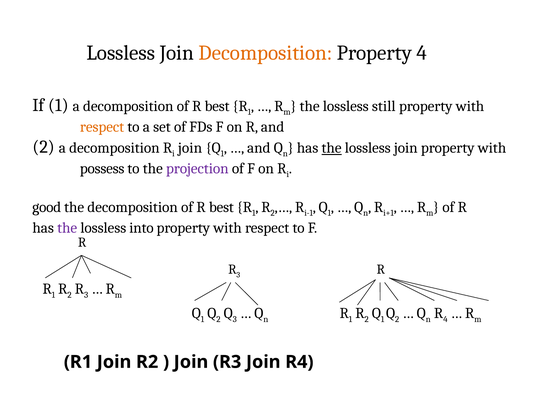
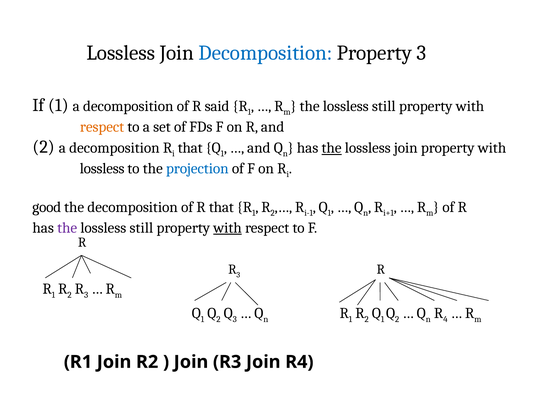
Decomposition at (266, 53) colour: orange -> blue
Property 4: 4 -> 3
best at (217, 106): best -> said
join at (190, 148): join -> that
possess at (102, 169): possess -> lossless
projection colour: purple -> blue
best at (221, 207): best -> that
into at (141, 228): into -> still
with at (228, 228) underline: none -> present
